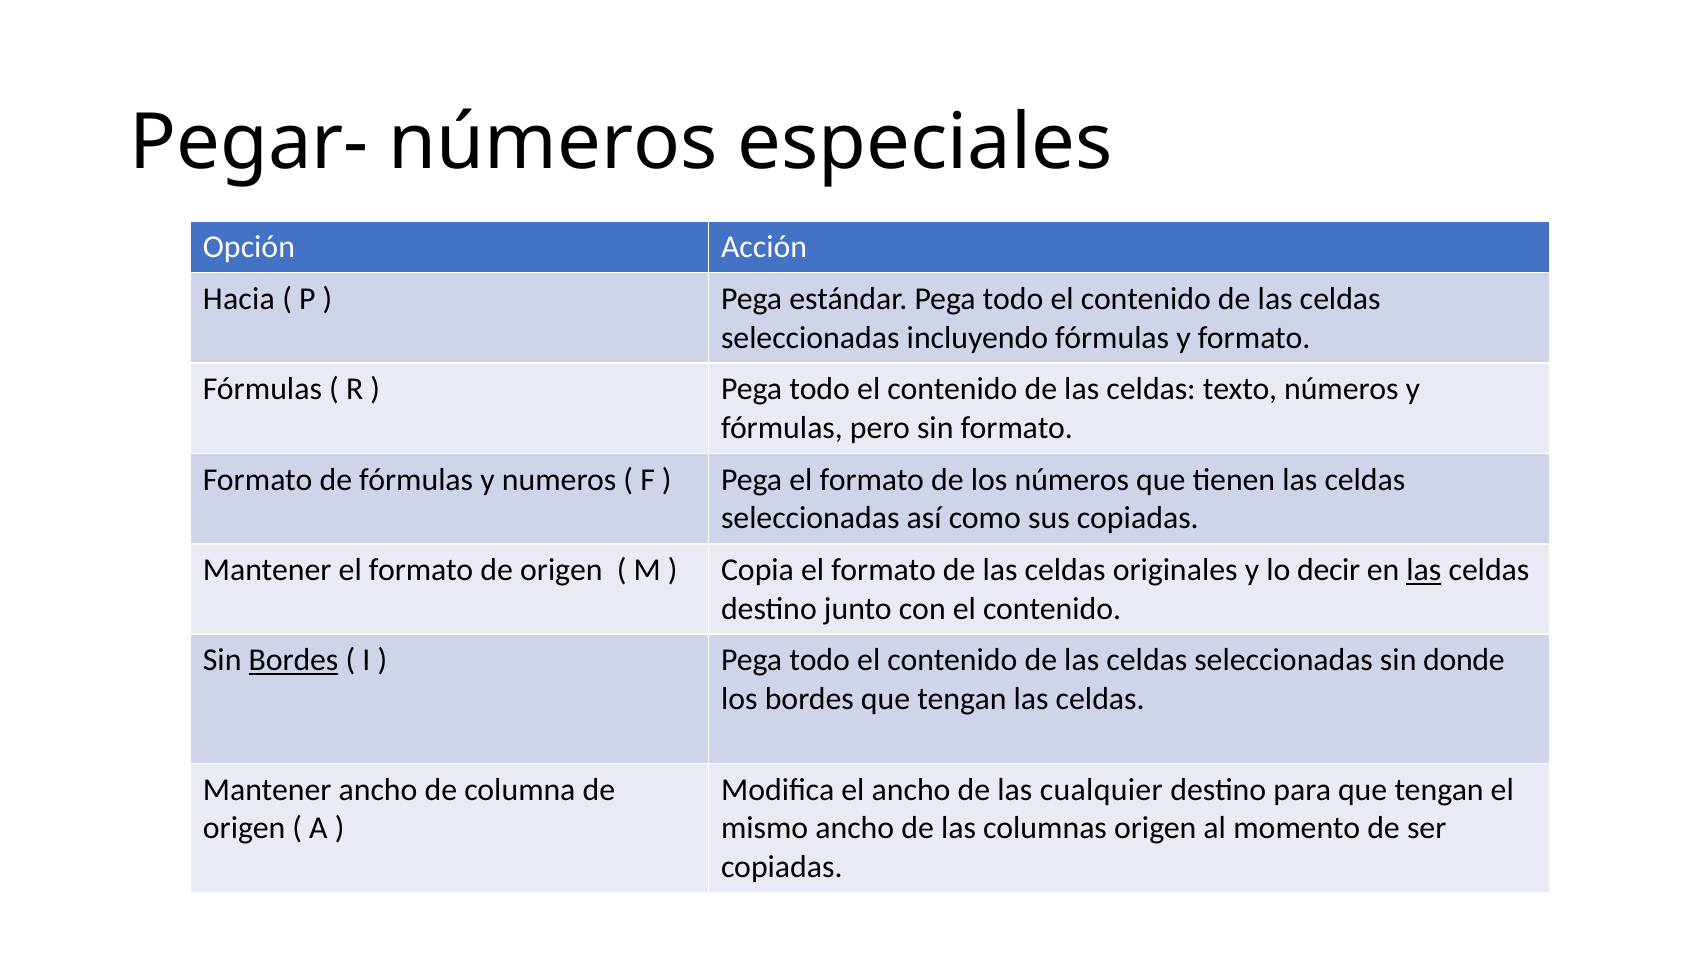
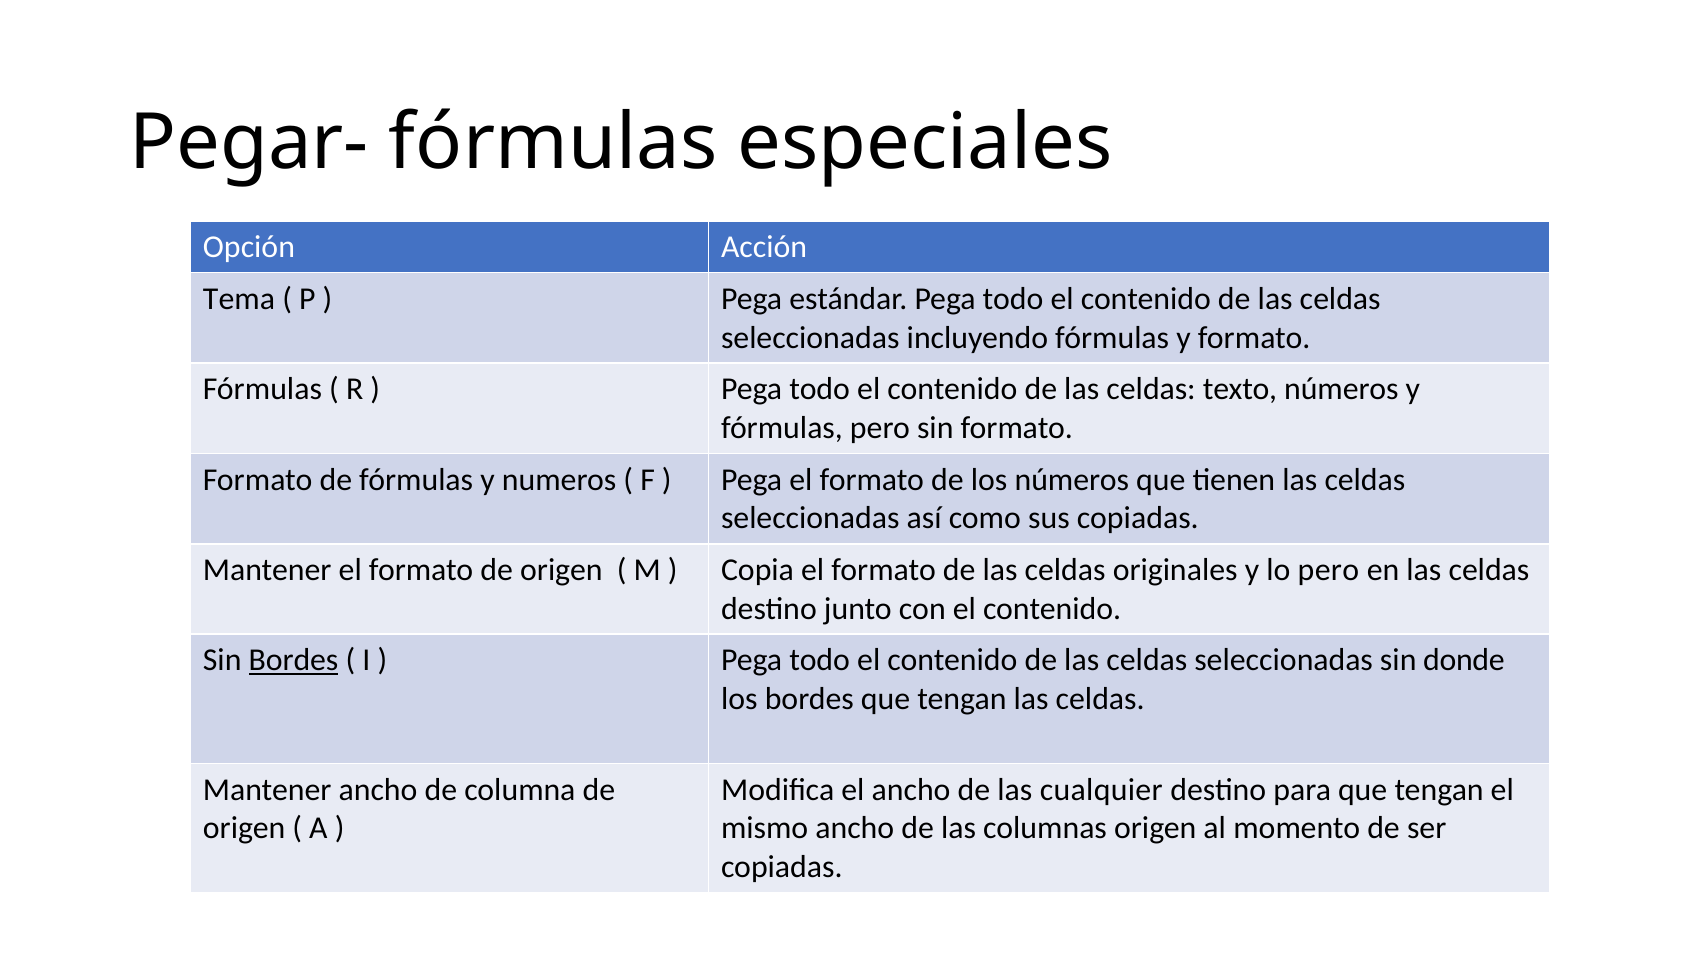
Pegar- números: números -> fórmulas
Hacia: Hacia -> Tema
lo decir: decir -> pero
las at (1424, 570) underline: present -> none
